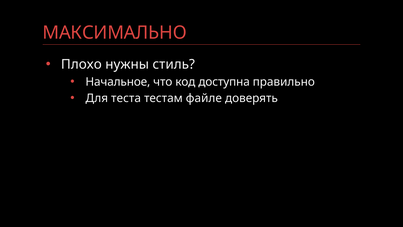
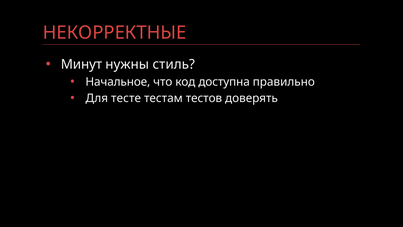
МАКСИМАЛЬНО: МАКСИМАЛЬНО -> НЕКОРРЕКТНЫЕ
Плохо: Плохо -> Минут
теста: теста -> тесте
файле: файле -> тестов
